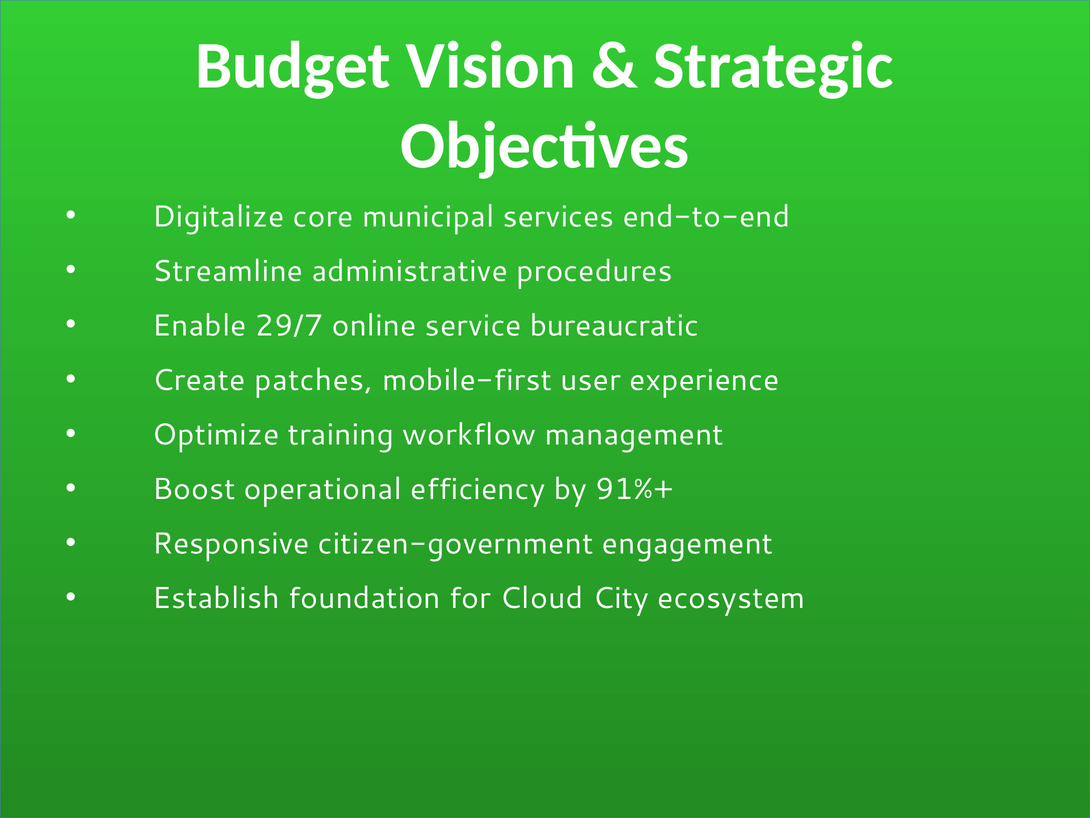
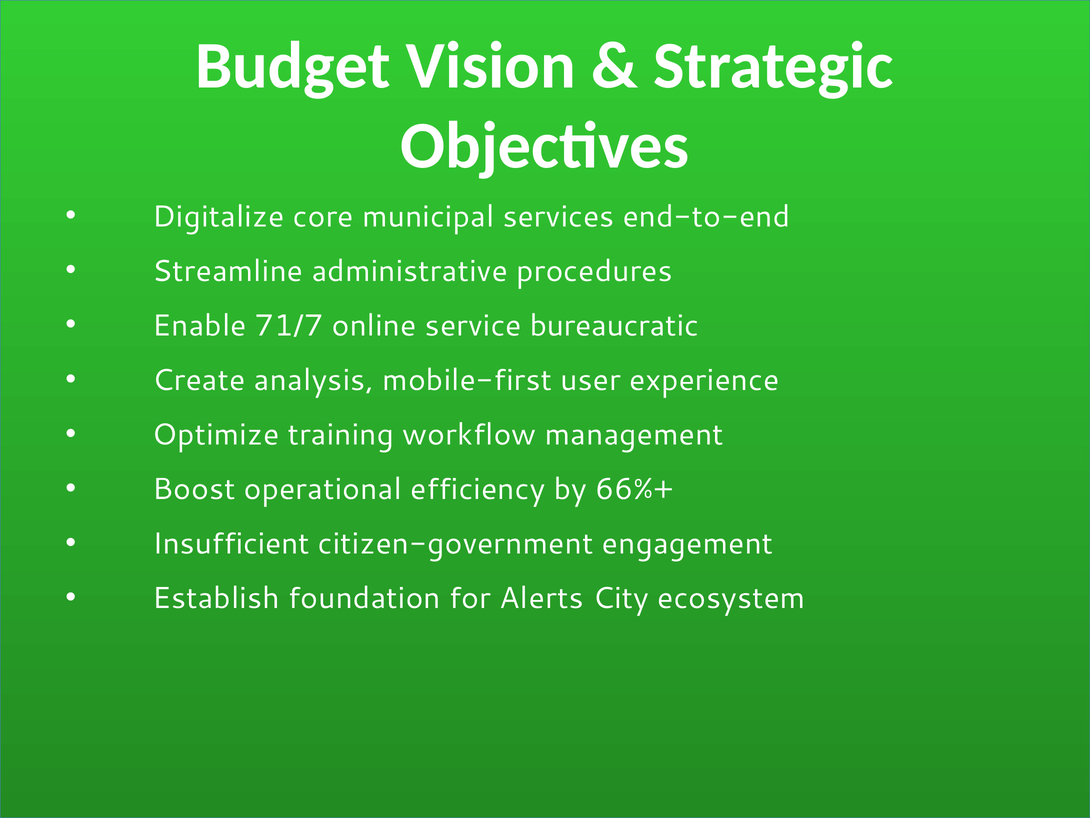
29/7: 29/7 -> 71/7
patches: patches -> analysis
91%+: 91%+ -> 66%+
Responsive: Responsive -> Insufficient
Cloud: Cloud -> Alerts
